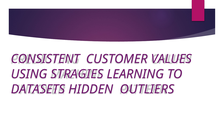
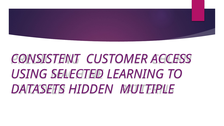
VALUES: VALUES -> ACCESS
STRAGIES: STRAGIES -> SELECTED
OUTLIERS: OUTLIERS -> MULTIPLE
